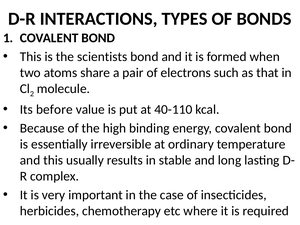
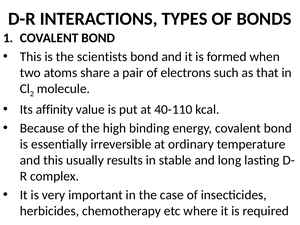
before: before -> affinity
